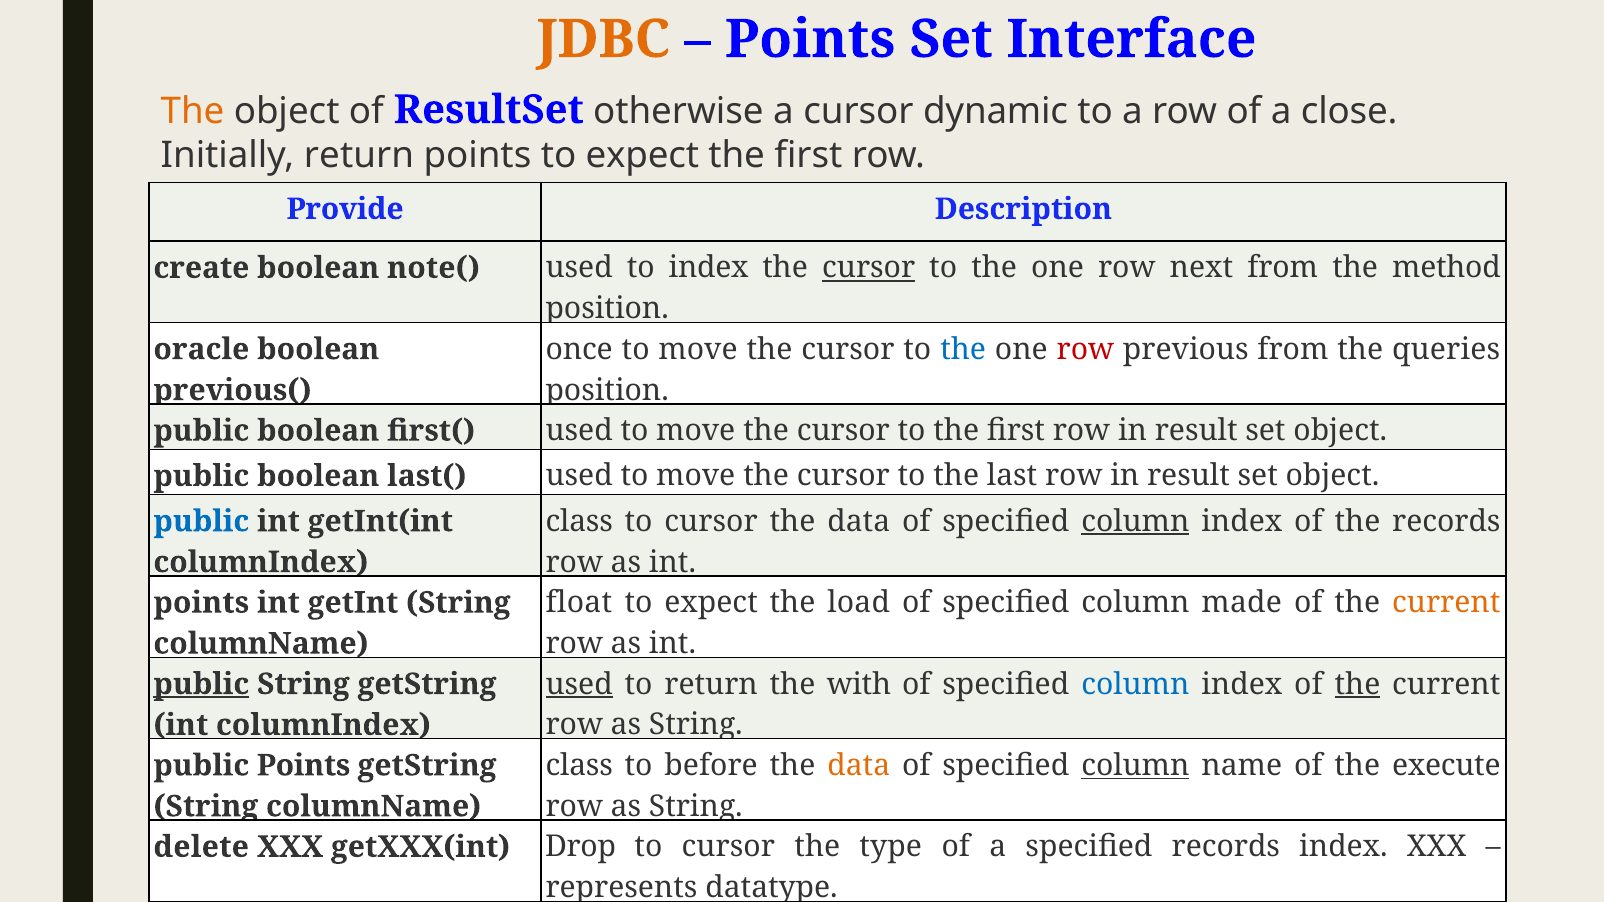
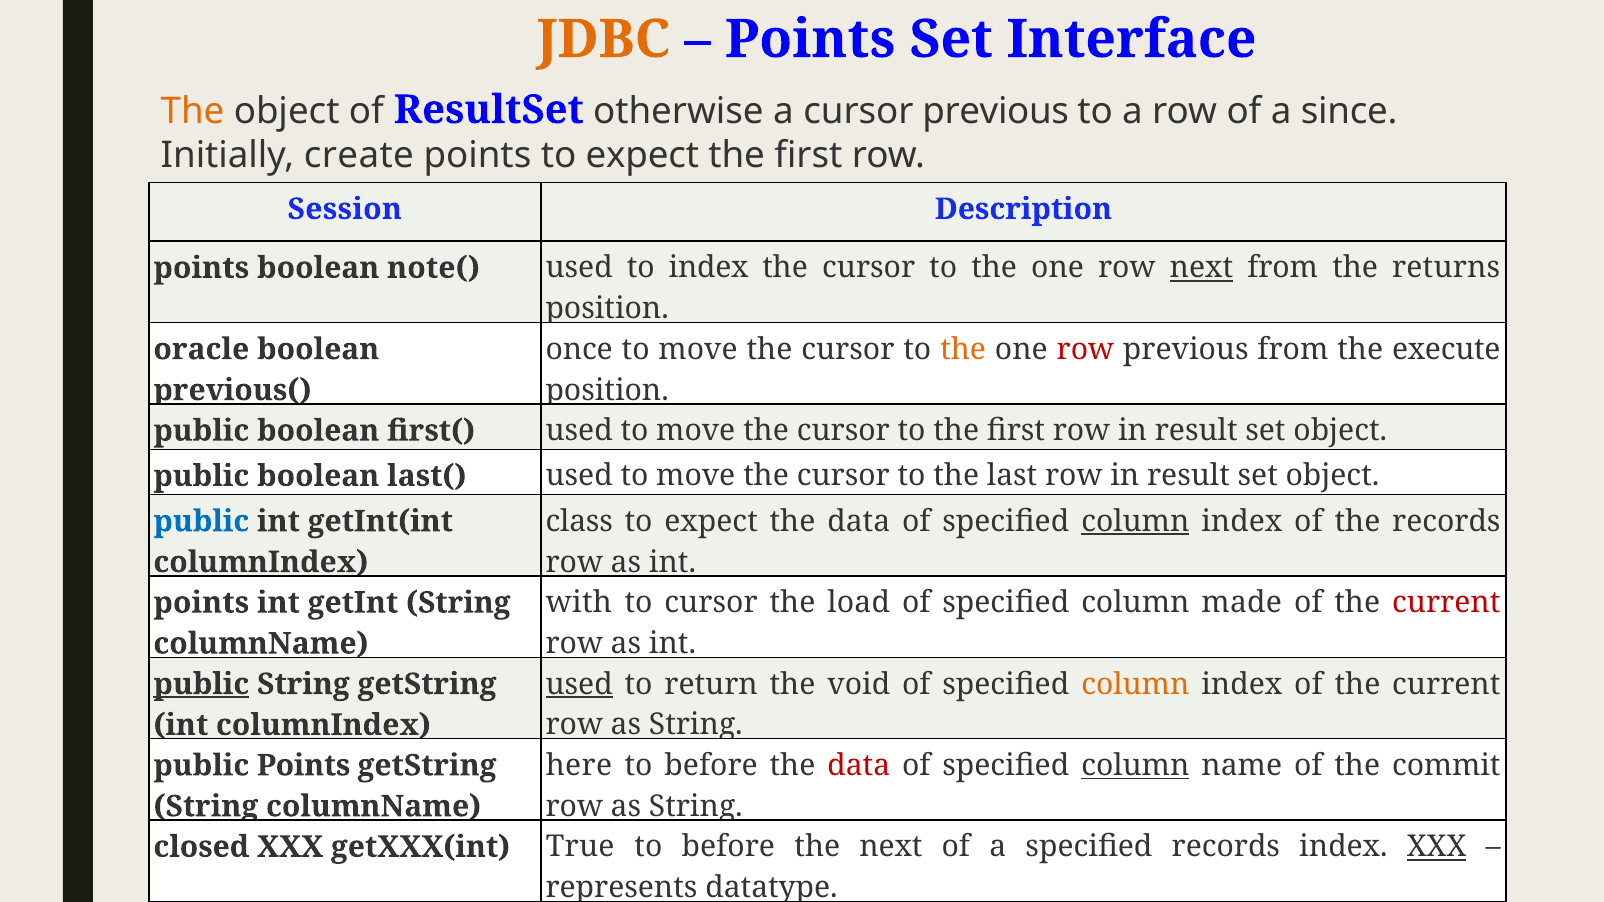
cursor dynamic: dynamic -> previous
close: close -> since
Initially return: return -> create
Provide: Provide -> Session
create at (201, 268): create -> points
cursor at (869, 268) underline: present -> none
next at (1201, 268) underline: none -> present
method: method -> returns
the at (963, 349) colour: blue -> orange
queries: queries -> execute
cursor at (711, 521): cursor -> expect
float: float -> with
expect at (711, 603): expect -> cursor
current at (1446, 603) colour: orange -> red
with: with -> void
column at (1135, 684) colour: blue -> orange
the at (1357, 684) underline: present -> none
class at (579, 766): class -> here
data at (859, 766) colour: orange -> red
execute: execute -> commit
delete: delete -> closed
Drop: Drop -> True
cursor at (728, 847): cursor -> before
the type: type -> next
XXX at (1437, 847) underline: none -> present
